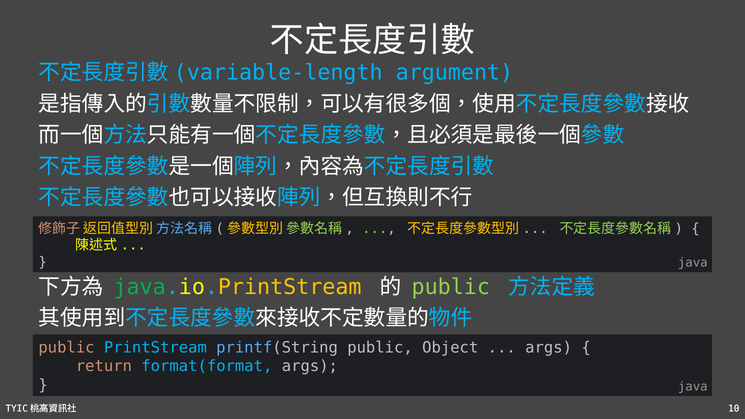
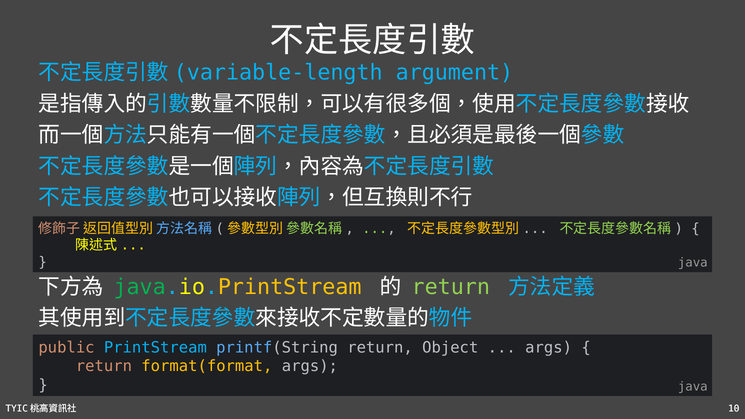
public at (451, 287): public -> return
printf(String public: public -> return
format(format colour: light blue -> yellow
